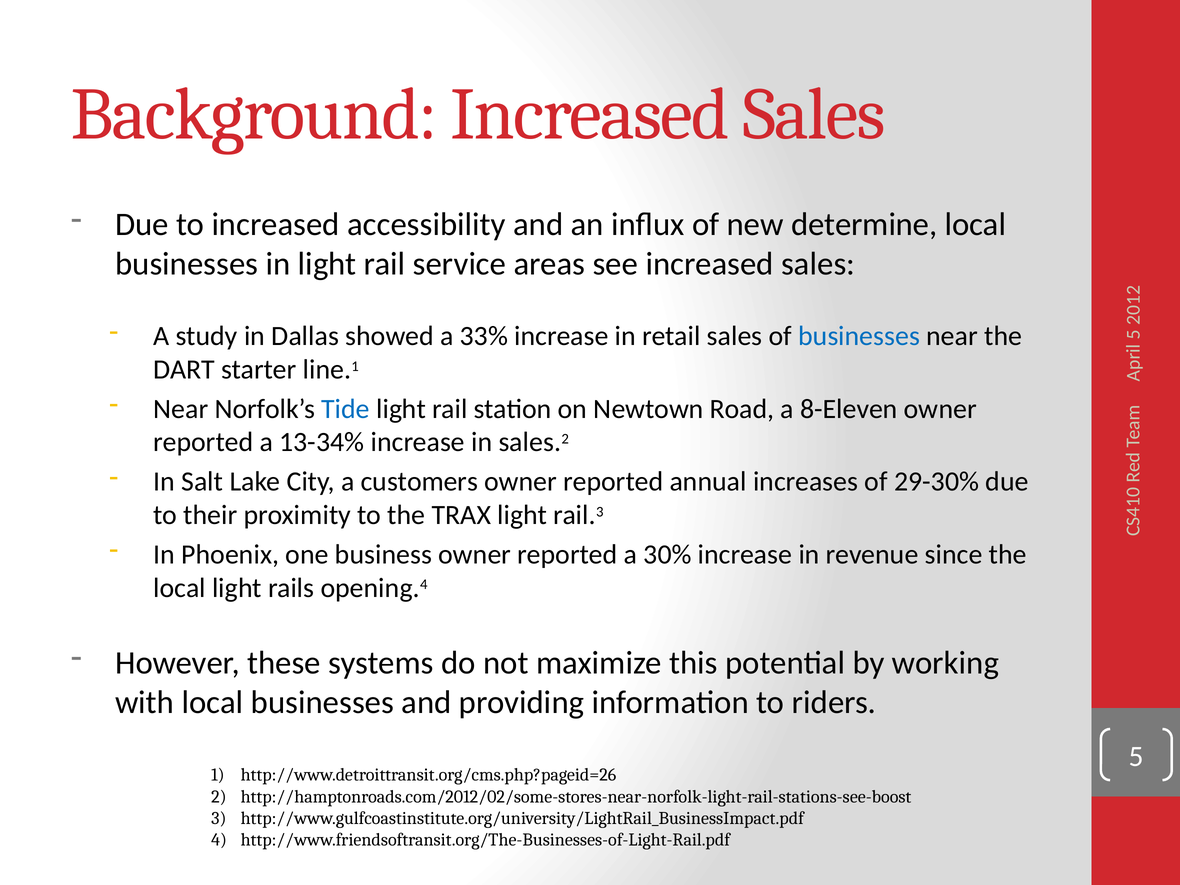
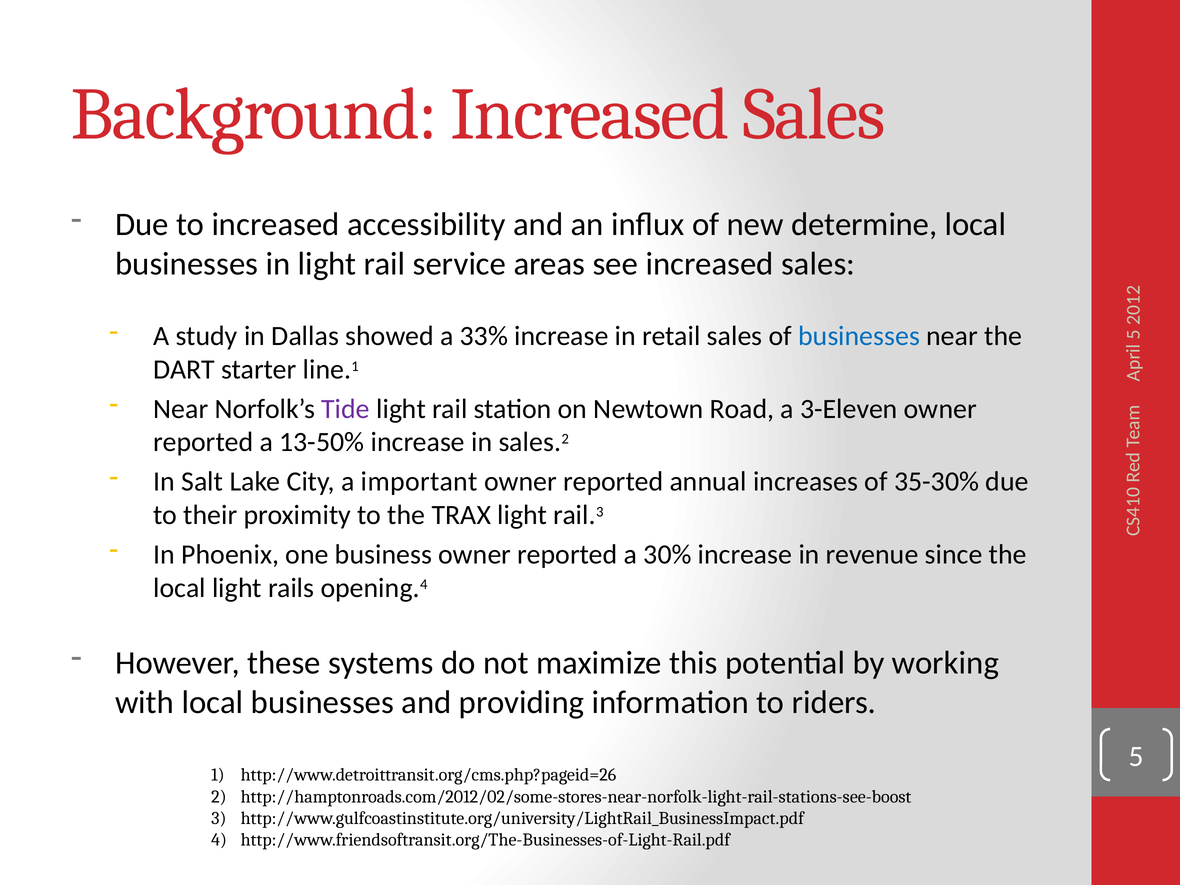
Tide colour: blue -> purple
8-Eleven: 8-Eleven -> 3-Eleven
13-34%: 13-34% -> 13-50%
customers: customers -> important
29-30%: 29-30% -> 35-30%
